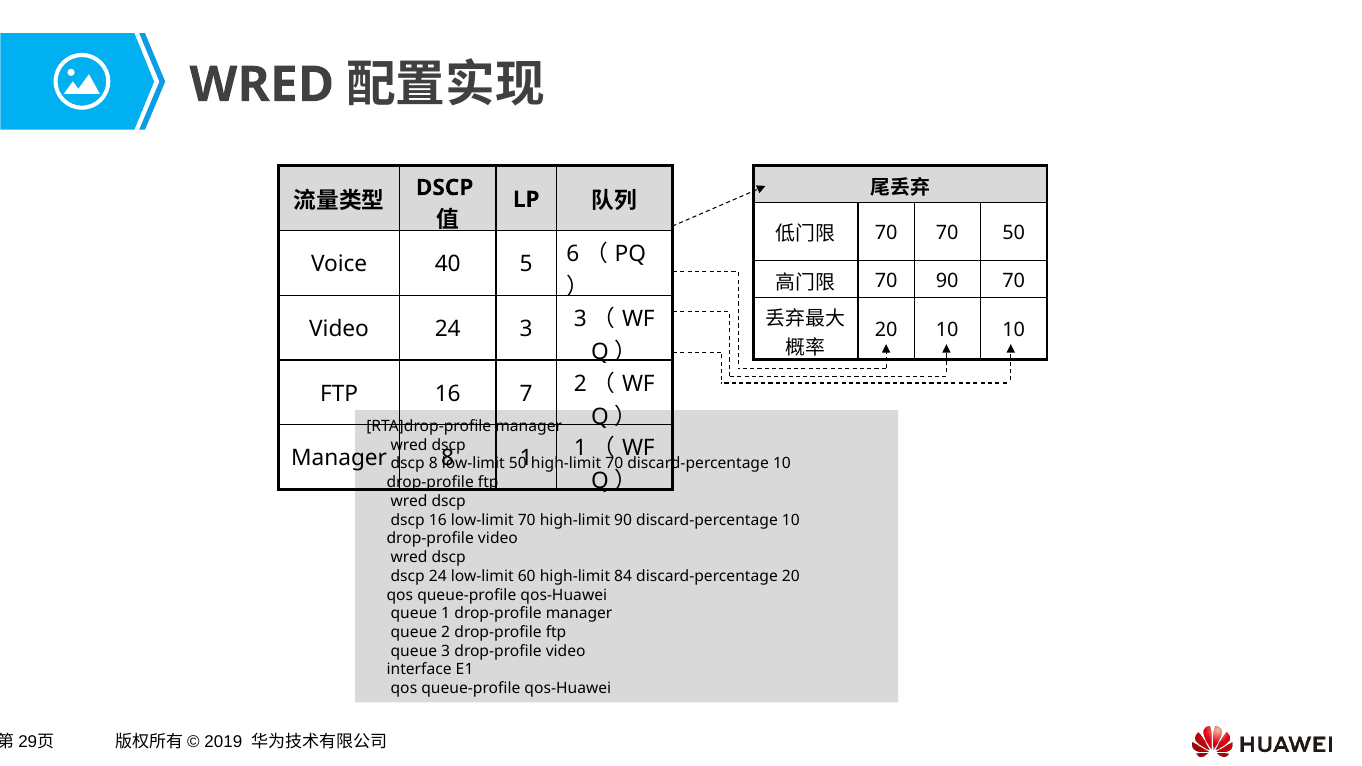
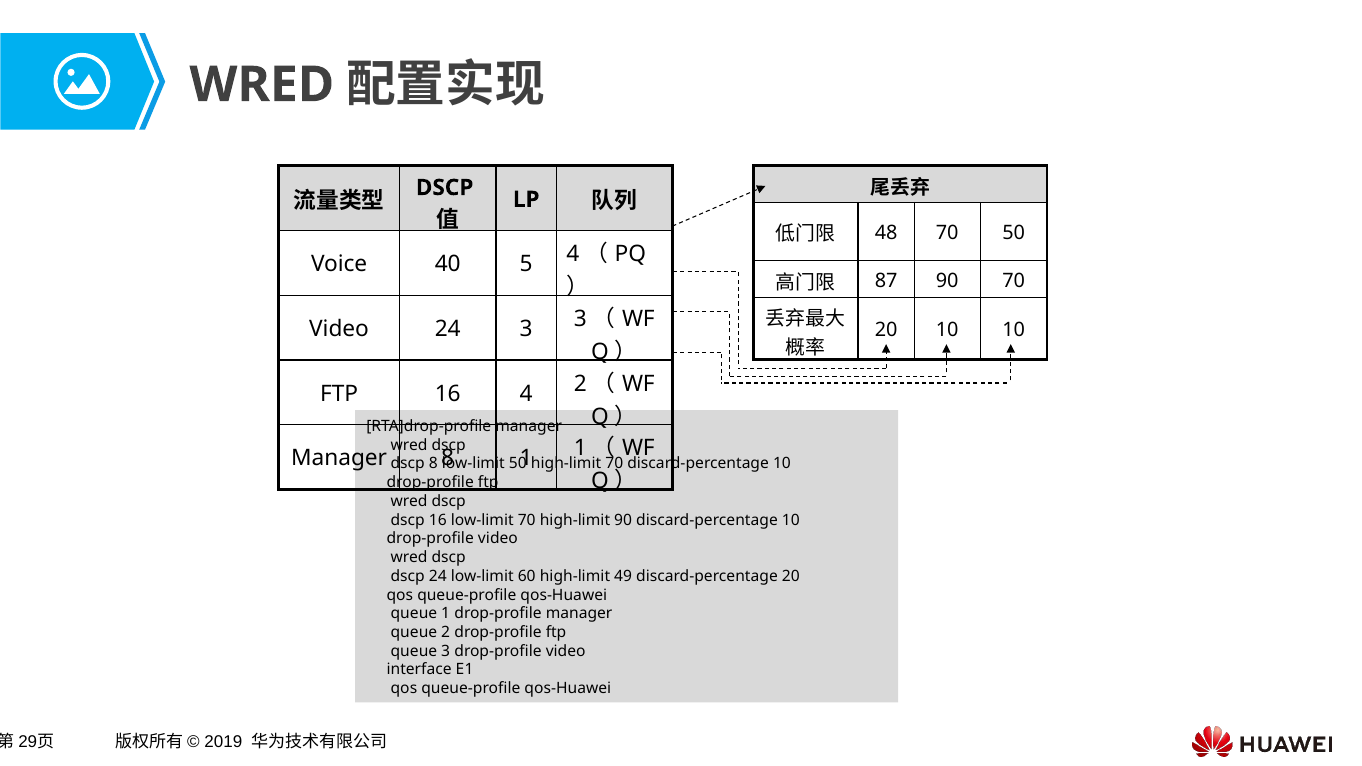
70 at (886, 233): 70 -> 48
5 6: 6 -> 4
70 at (886, 281): 70 -> 87
16 7: 7 -> 4
84: 84 -> 49
